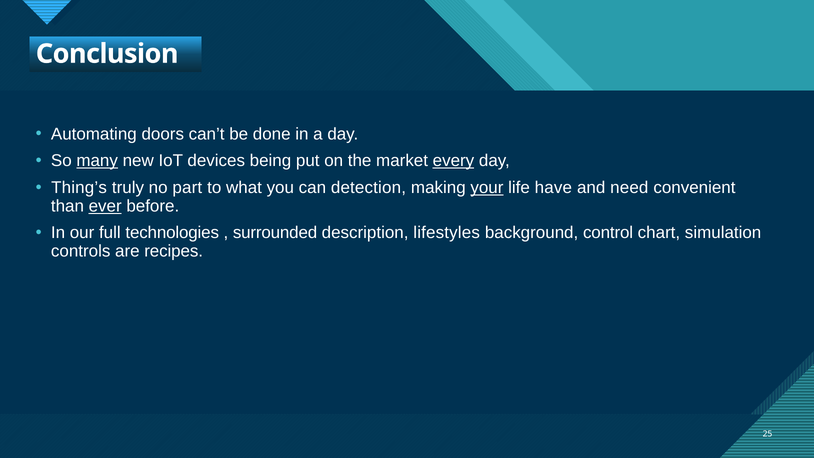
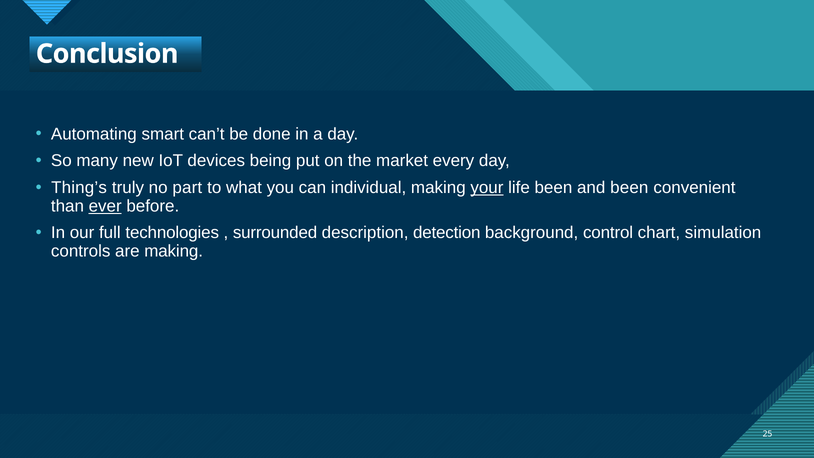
doors: doors -> smart
many underline: present -> none
every underline: present -> none
detection: detection -> individual
life have: have -> been
and need: need -> been
lifestyles: lifestyles -> detection
are recipes: recipes -> making
